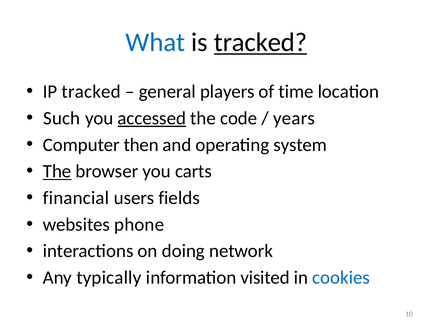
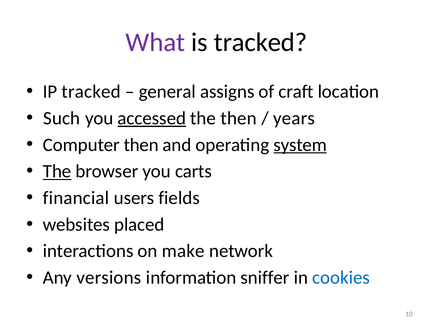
What colour: blue -> purple
tracked at (261, 42) underline: present -> none
players: players -> assigns
time: time -> craft
the code: code -> then
system underline: none -> present
phone: phone -> placed
doing: doing -> make
typically: typically -> versions
visited: visited -> sniffer
